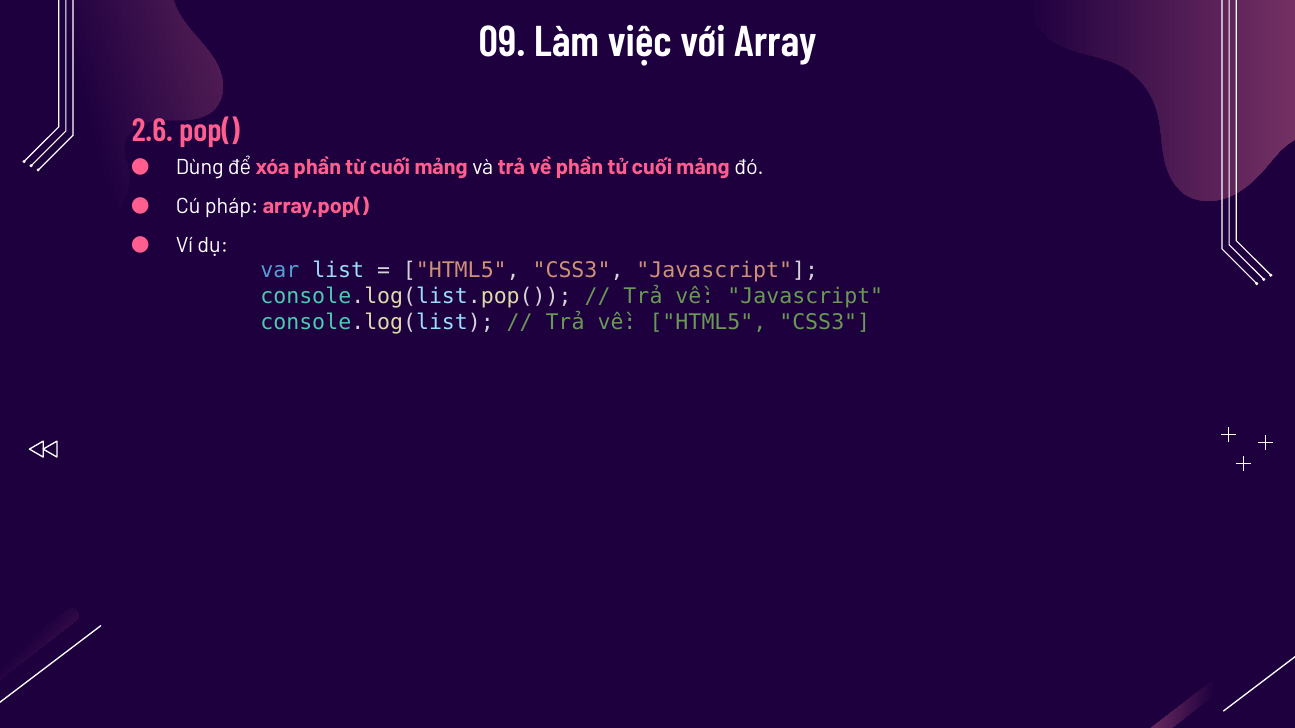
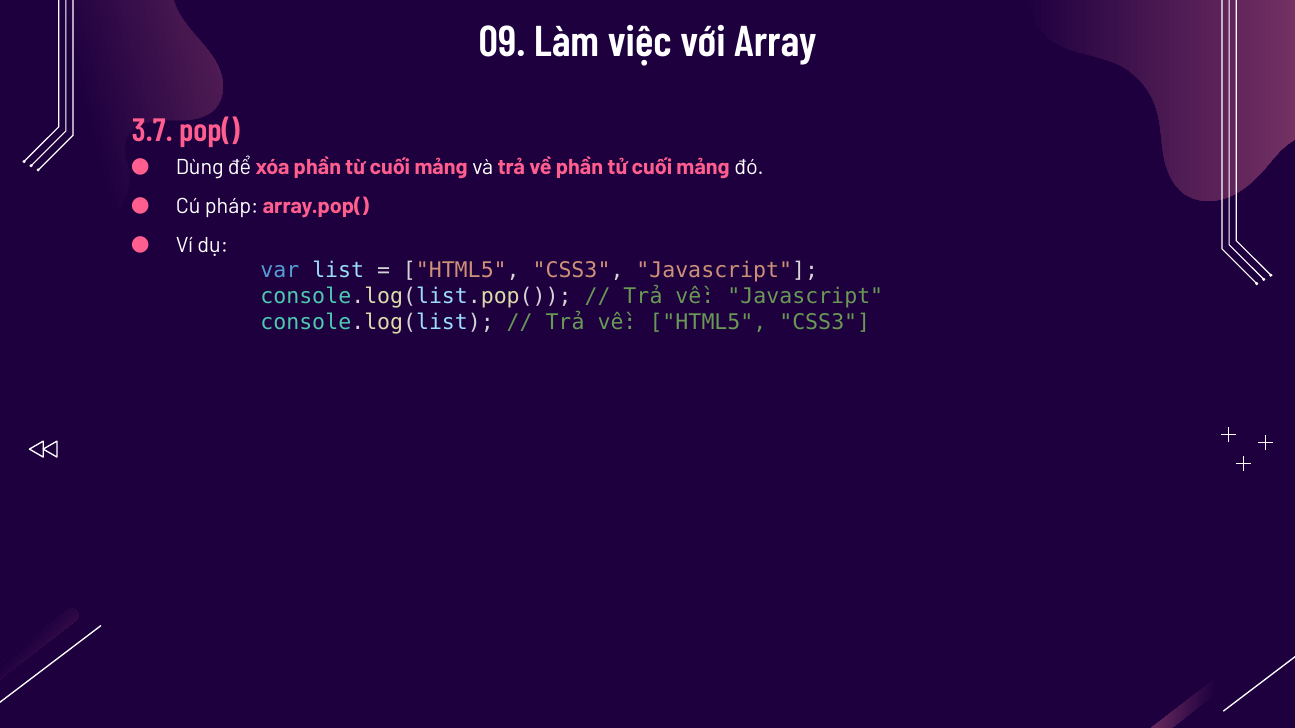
2.6: 2.6 -> 3.7
